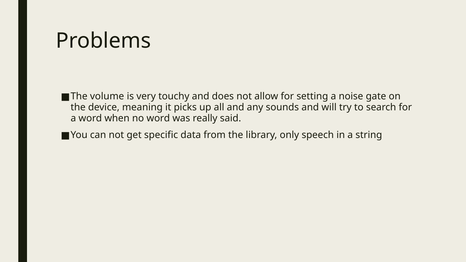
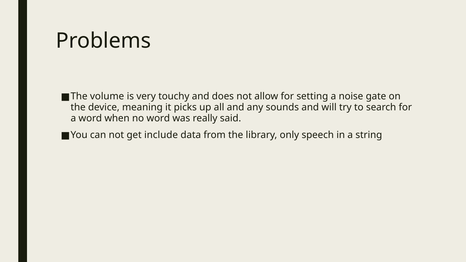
specific: specific -> include
